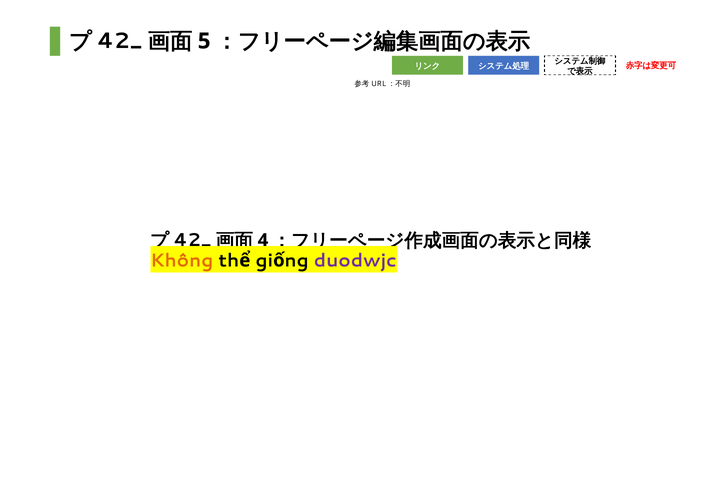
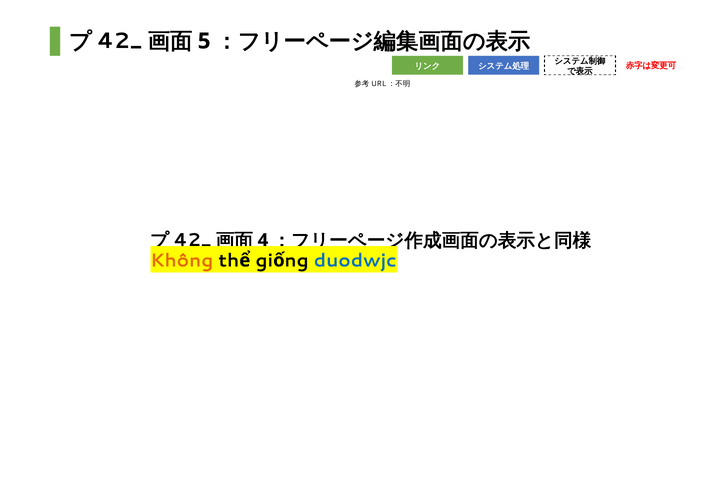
duodwjc colour: purple -> blue
